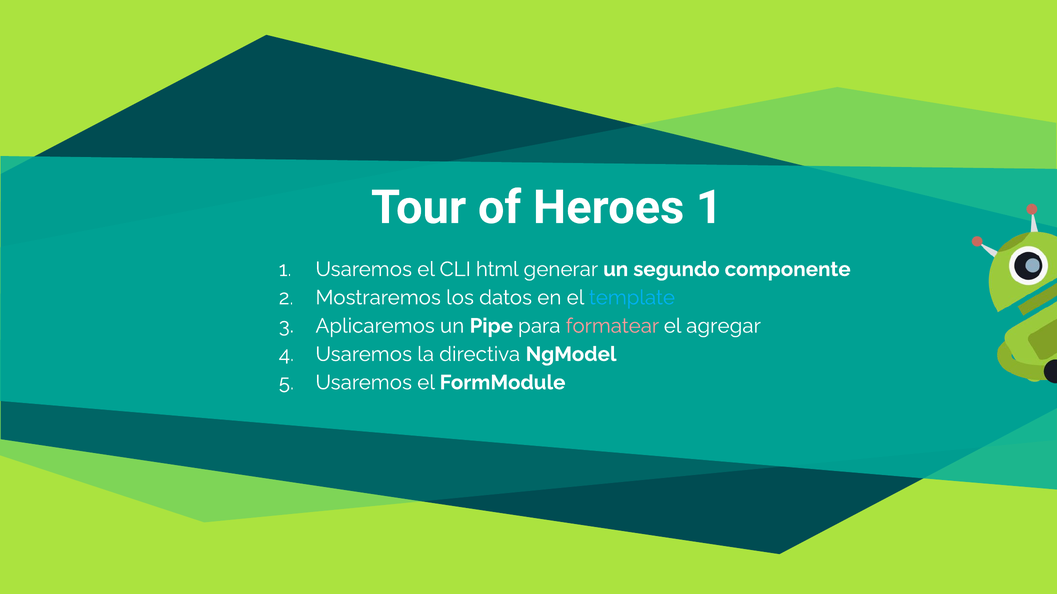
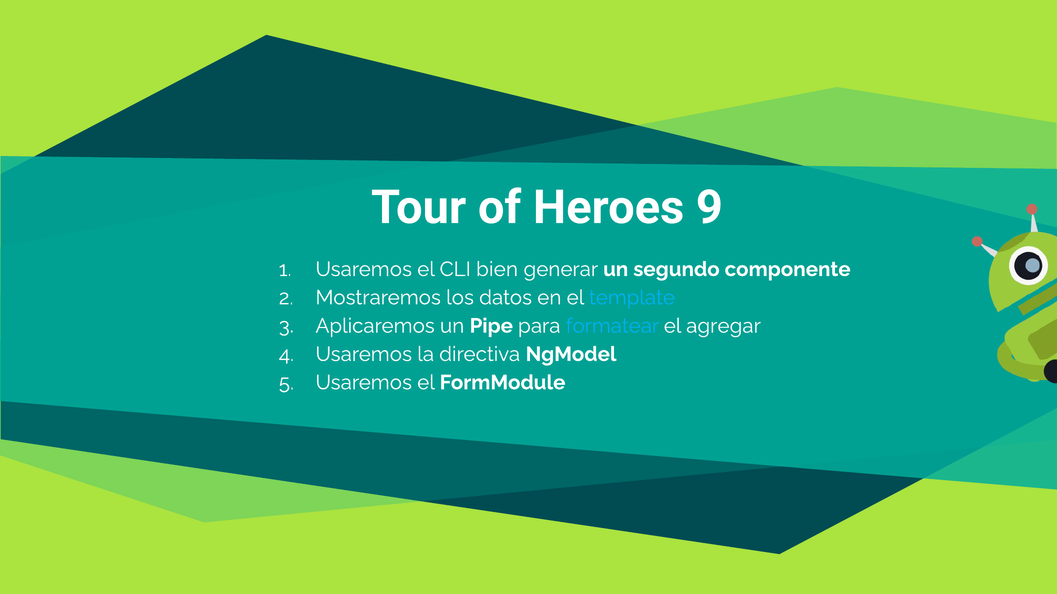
Heroes 1: 1 -> 9
html: html -> bien
formatear colour: pink -> light blue
